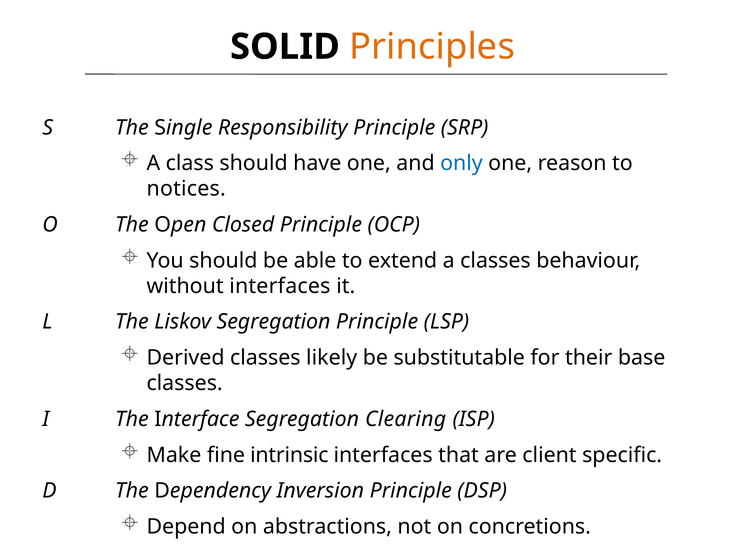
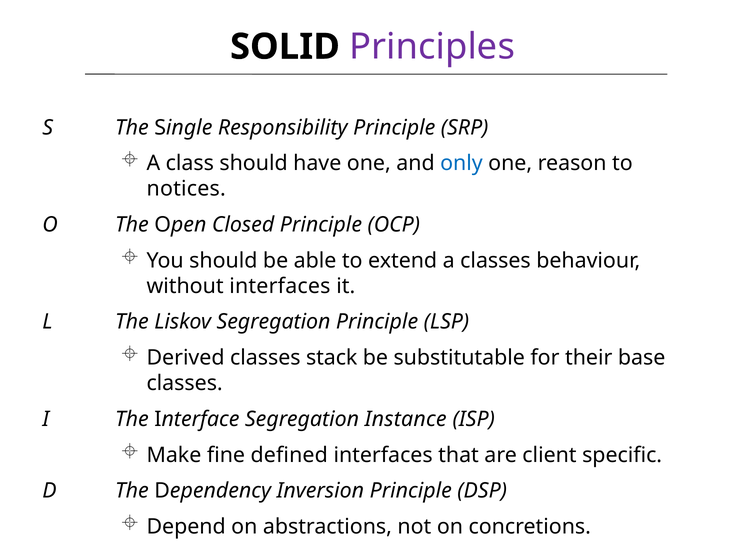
Principles colour: orange -> purple
likely: likely -> stack
Clearing: Clearing -> Instance
intrinsic: intrinsic -> defined
